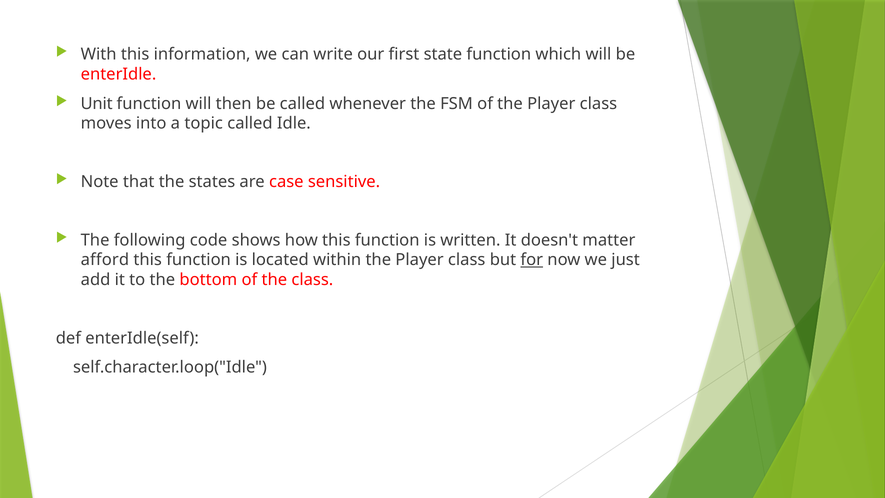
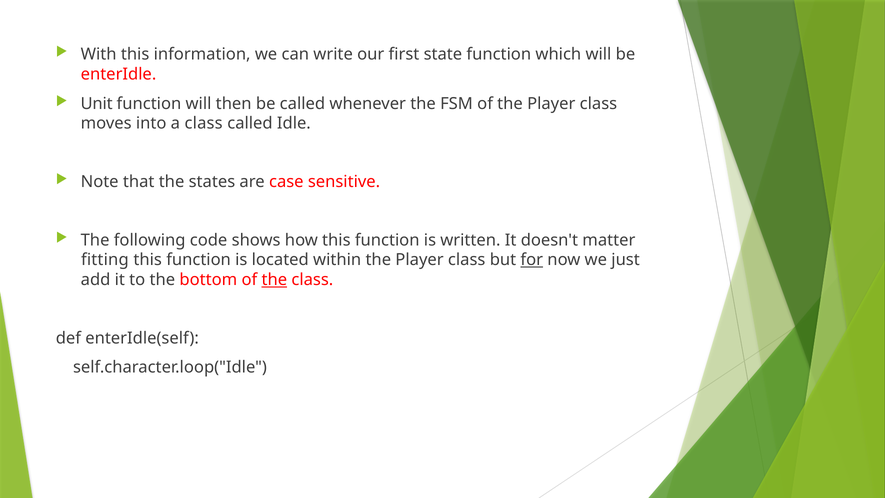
a topic: topic -> class
afford: afford -> fitting
the at (274, 280) underline: none -> present
